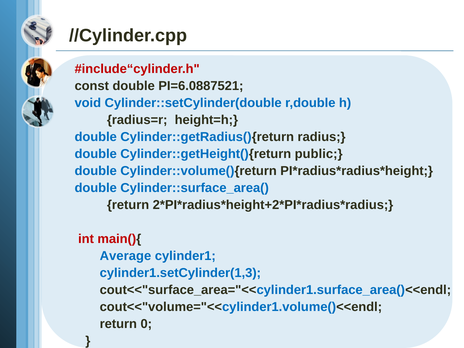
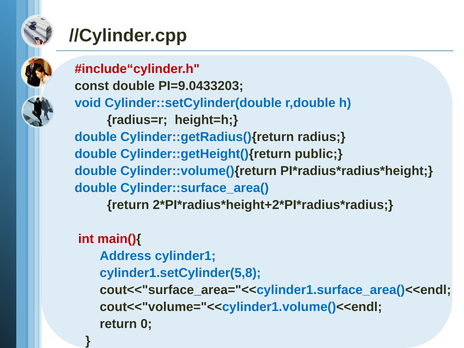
PI=6.0887521: PI=6.0887521 -> PI=9.0433203
Average: Average -> Address
cylinder1.setCylinder(1,3: cylinder1.setCylinder(1,3 -> cylinder1.setCylinder(5,8
